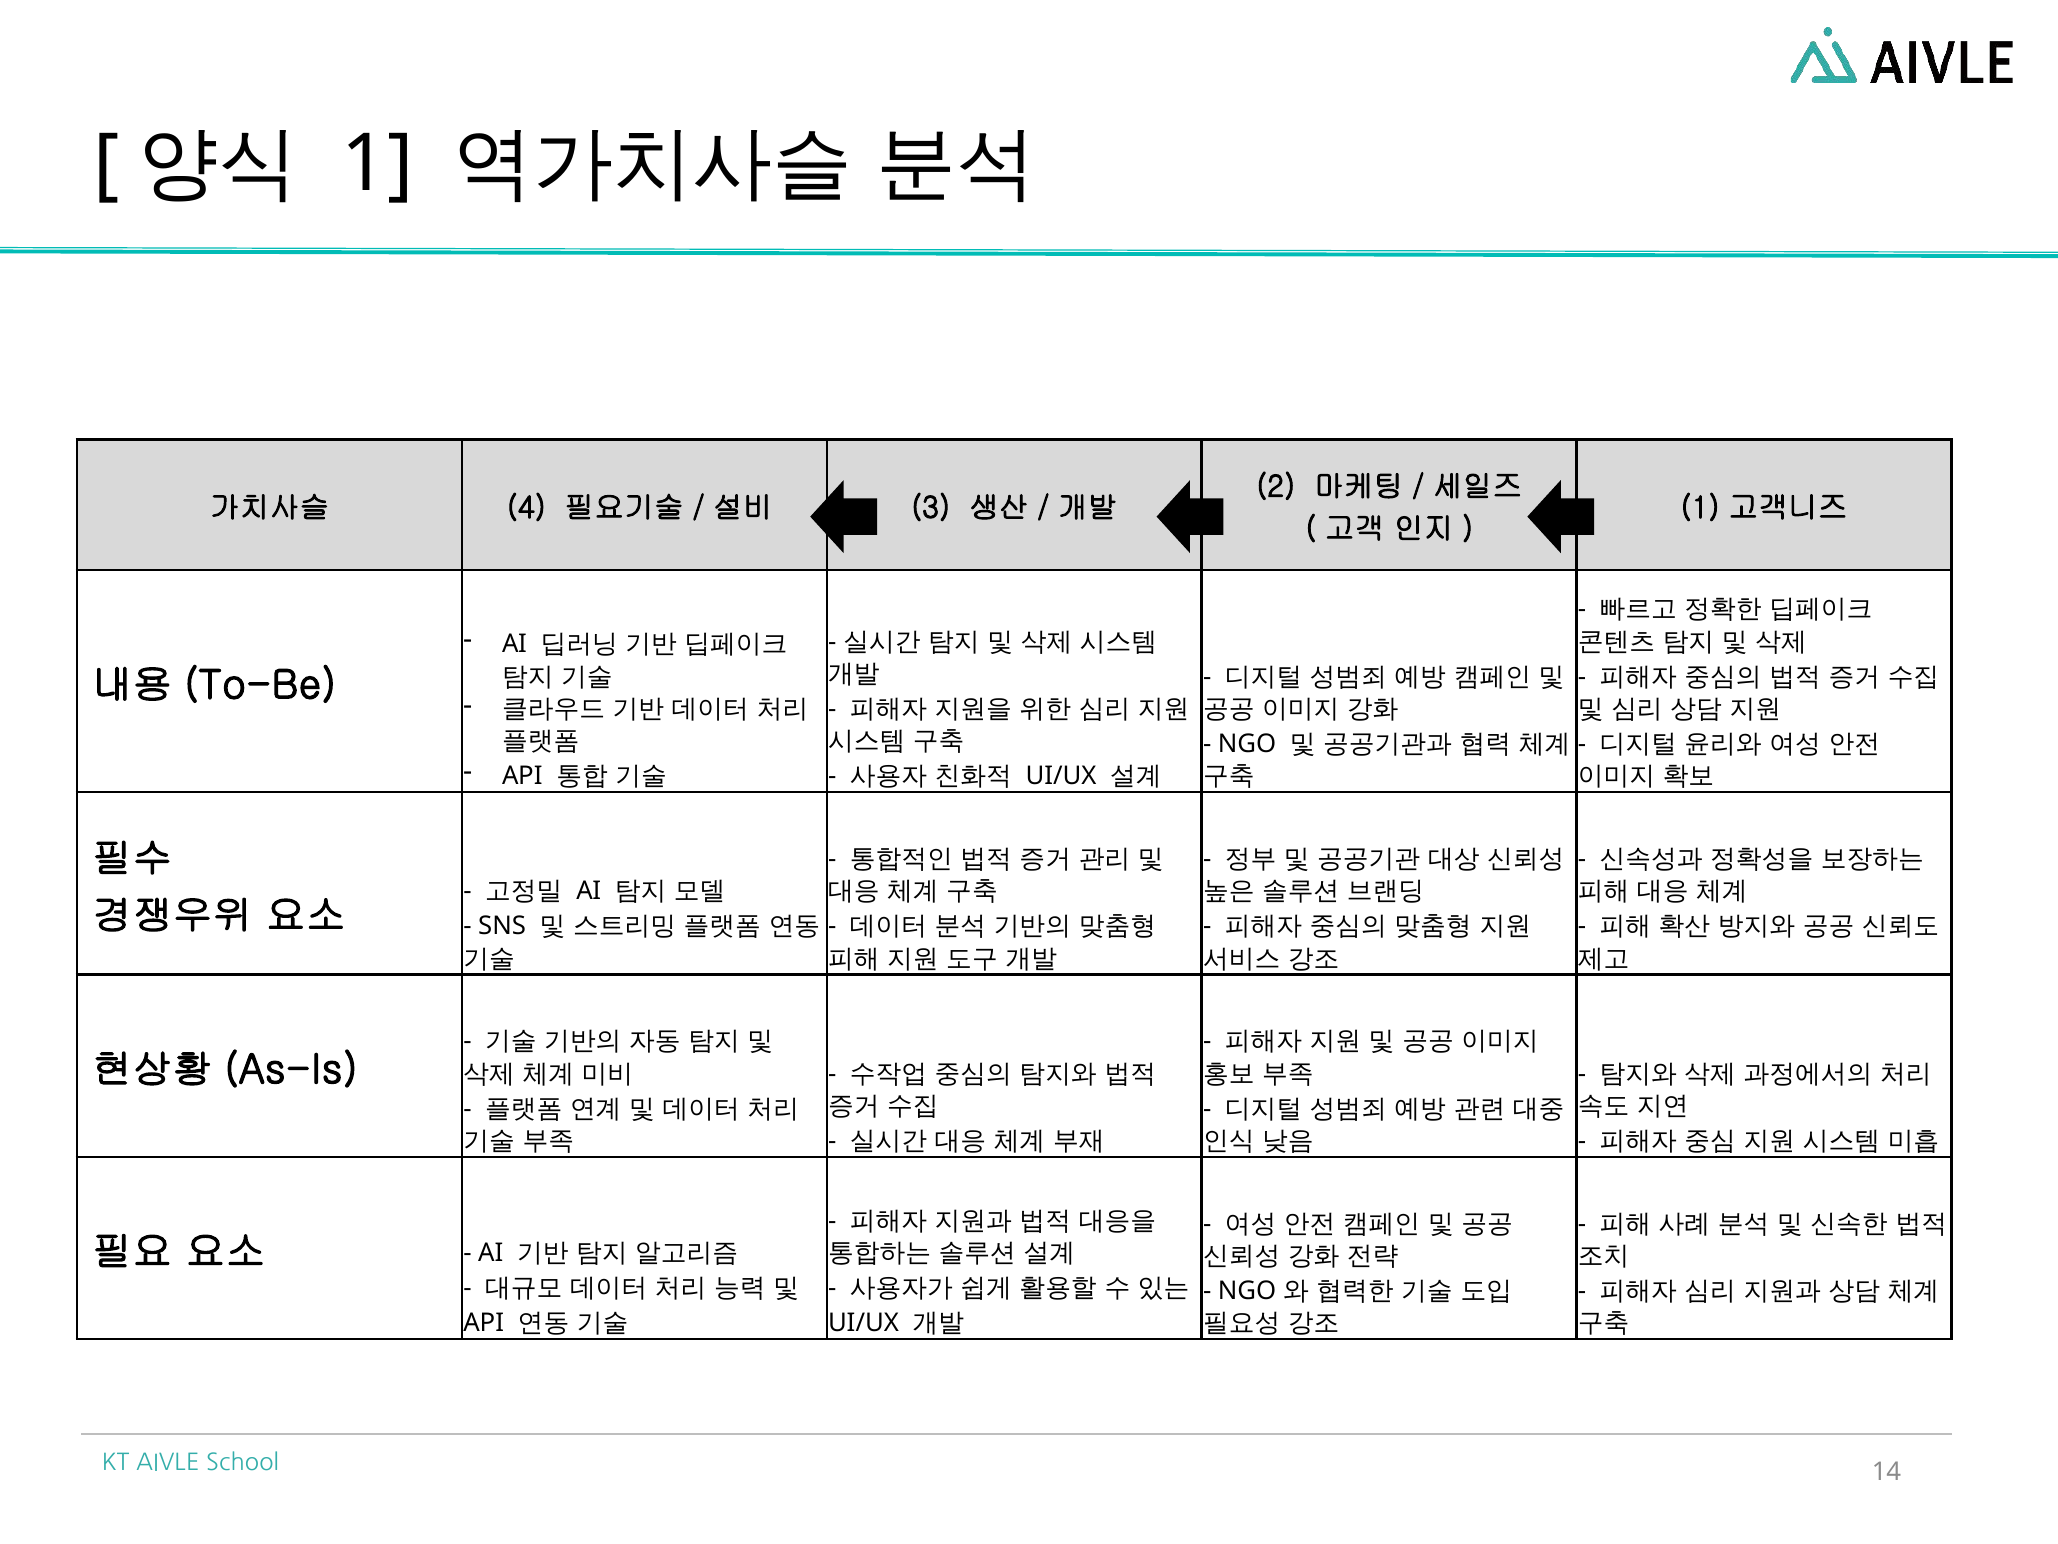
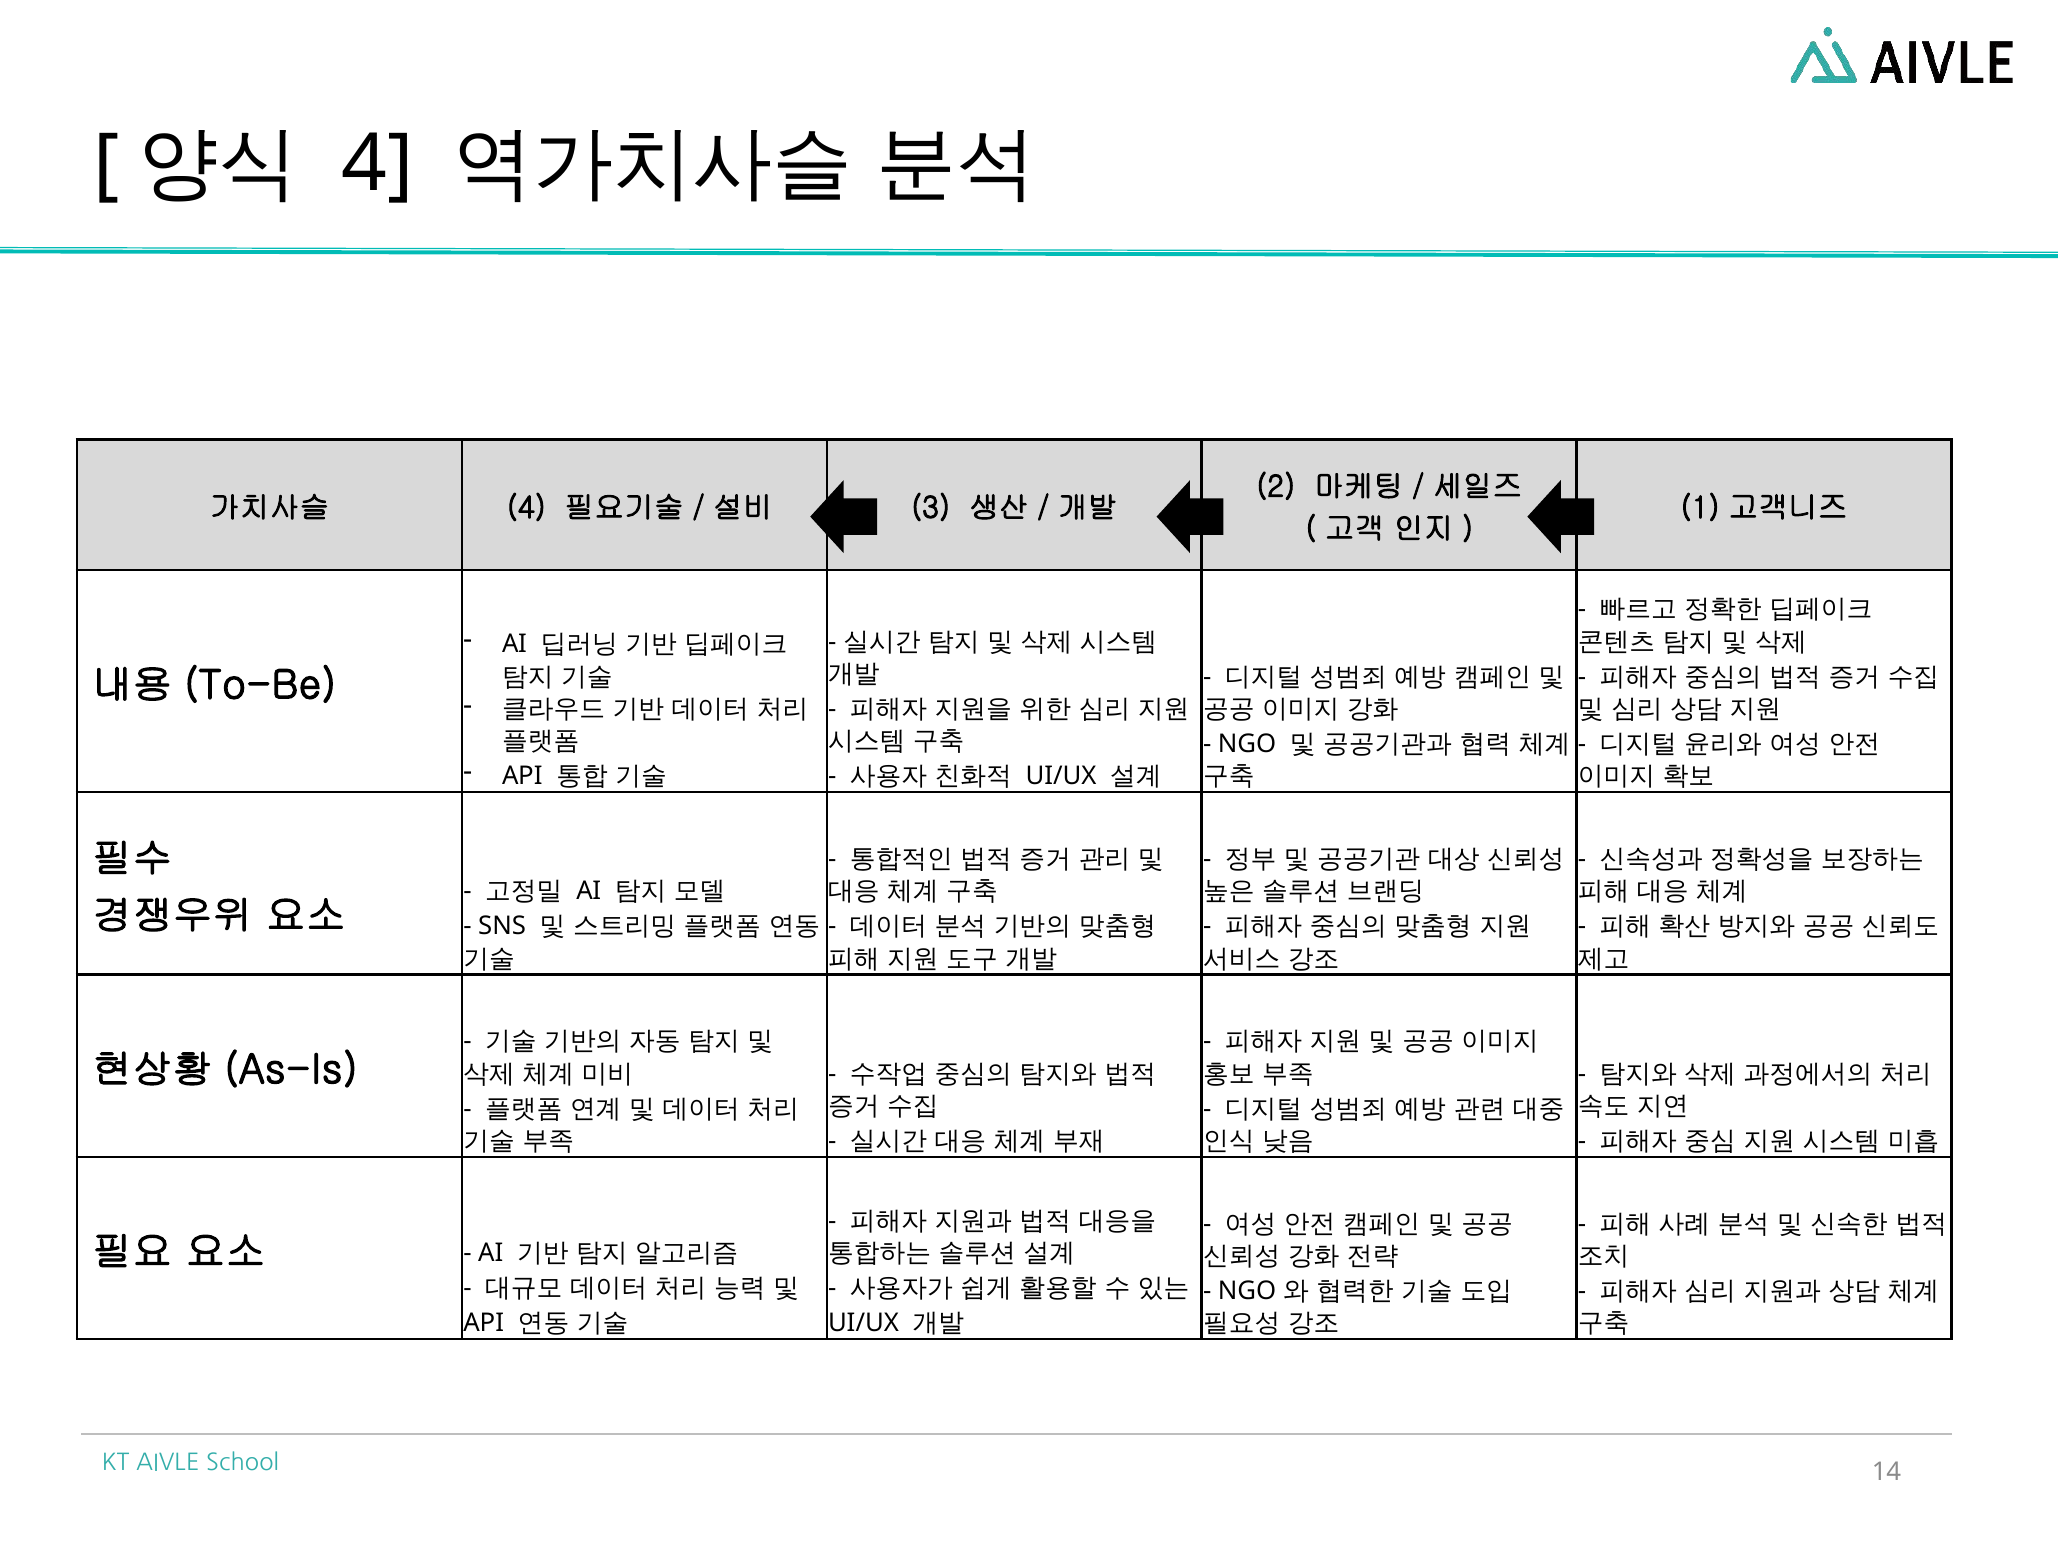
1 at (377, 164): 1 -> 4
